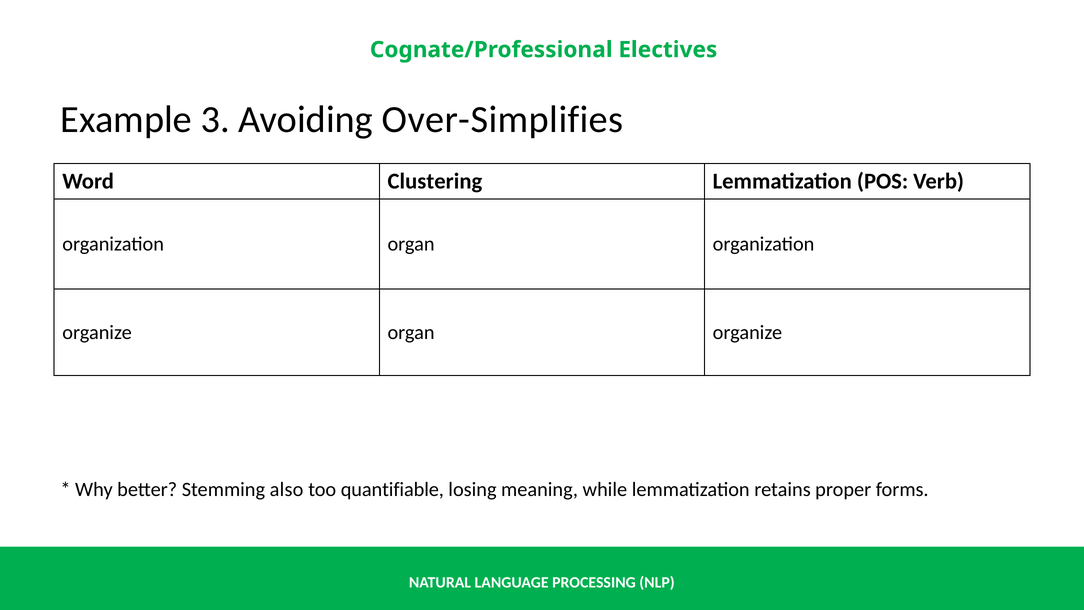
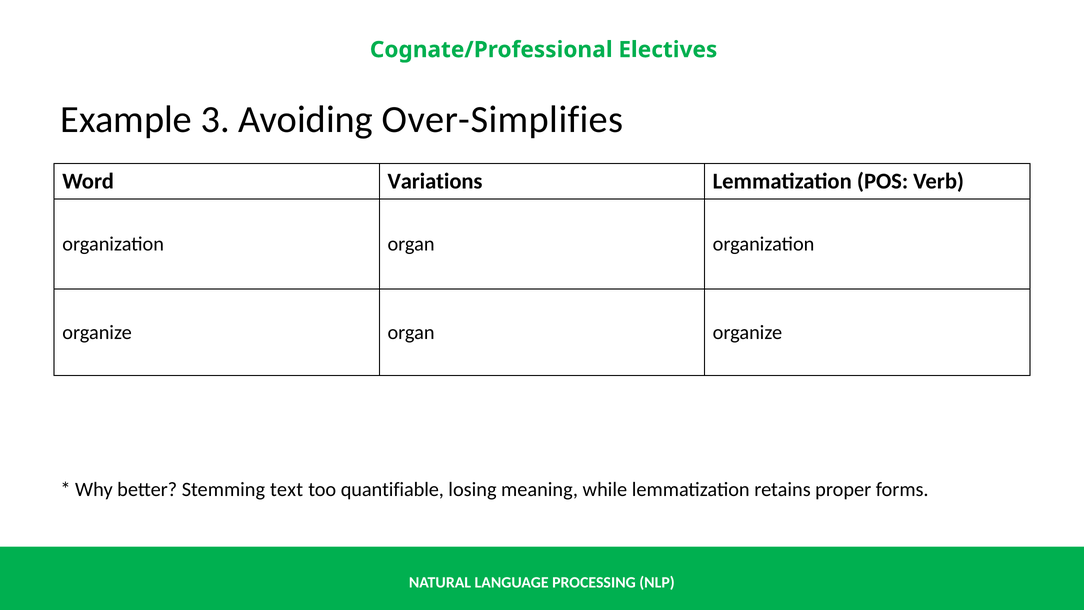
Clustering: Clustering -> Variations
also: also -> text
